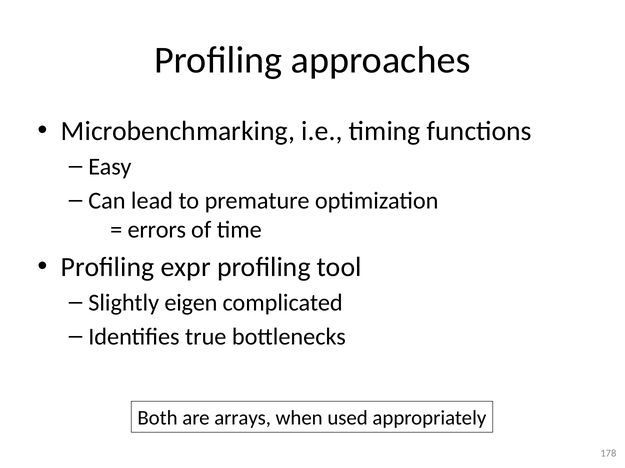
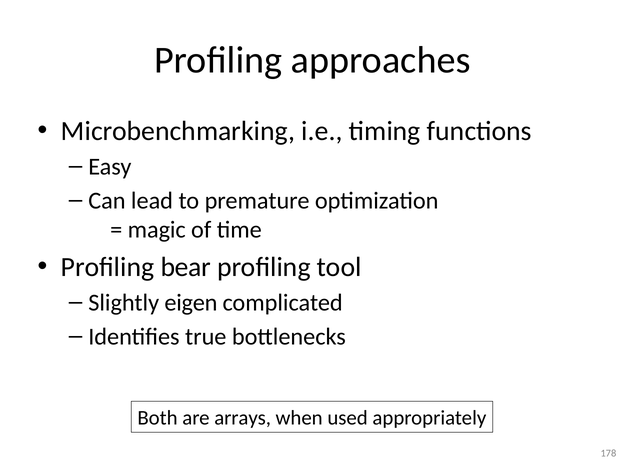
errors: errors -> magic
expr: expr -> bear
